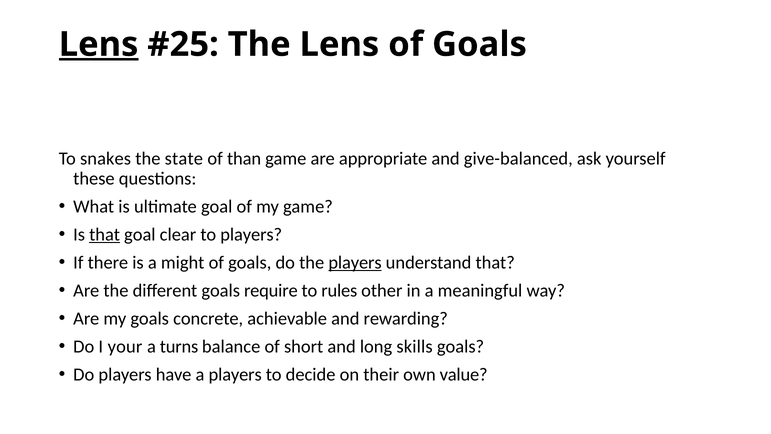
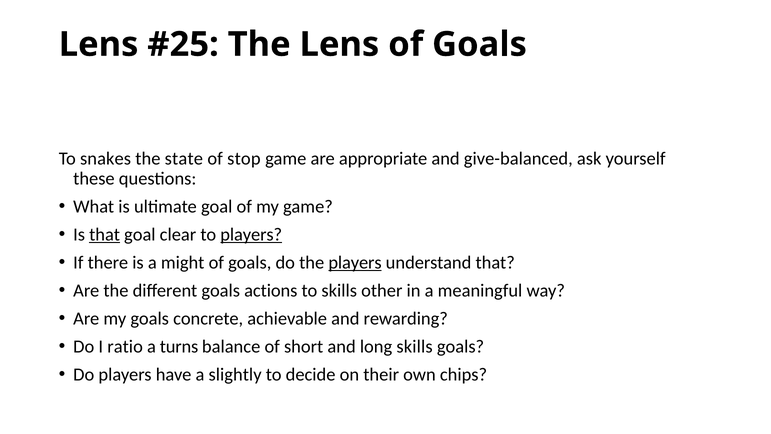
Lens at (99, 44) underline: present -> none
than: than -> stop
players at (251, 234) underline: none -> present
require: require -> actions
to rules: rules -> skills
your: your -> ratio
a players: players -> slightly
value: value -> chips
